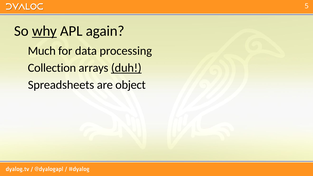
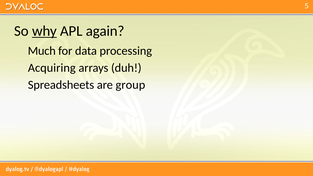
Collection: Collection -> Acquiring
duh underline: present -> none
object: object -> group
